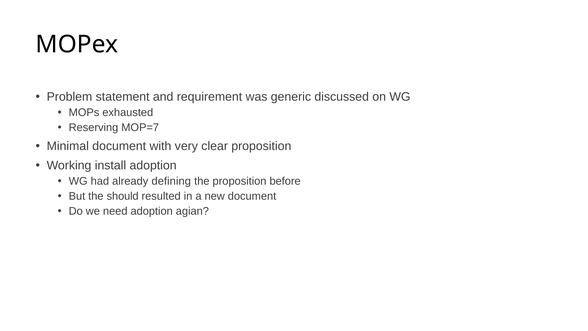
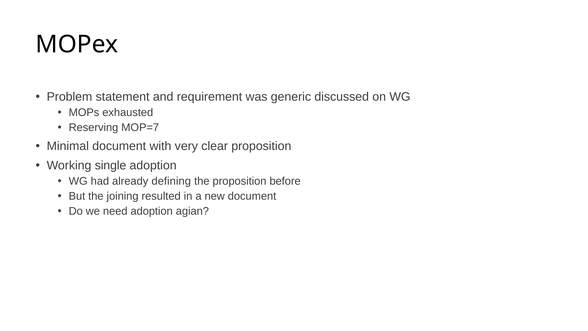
install: install -> single
should: should -> joining
